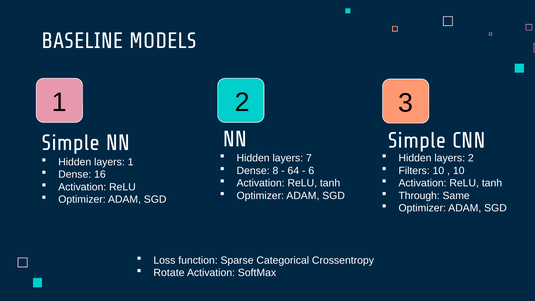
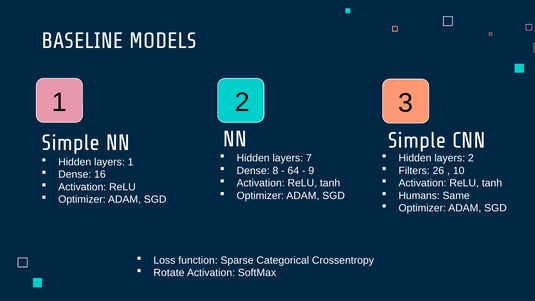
6: 6 -> 9
Filters 10: 10 -> 26
Through: Through -> Humans
